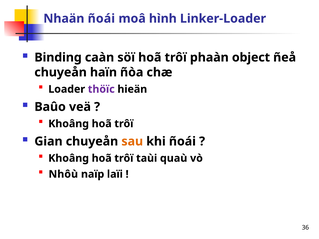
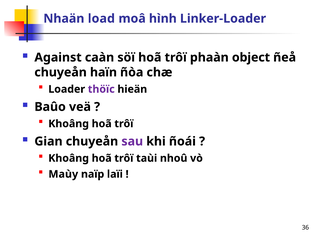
Nhaän ñoái: ñoái -> load
Binding: Binding -> Against
sau colour: orange -> purple
quaù: quaù -> nhoû
Nhôù: Nhôù -> Maùy
